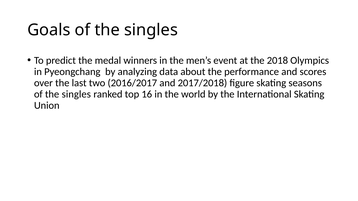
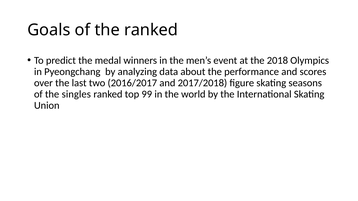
Goals of the singles: singles -> ranked
16: 16 -> 99
